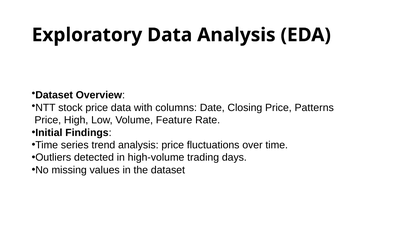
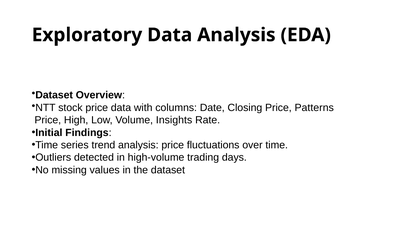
Feature: Feature -> Insights
